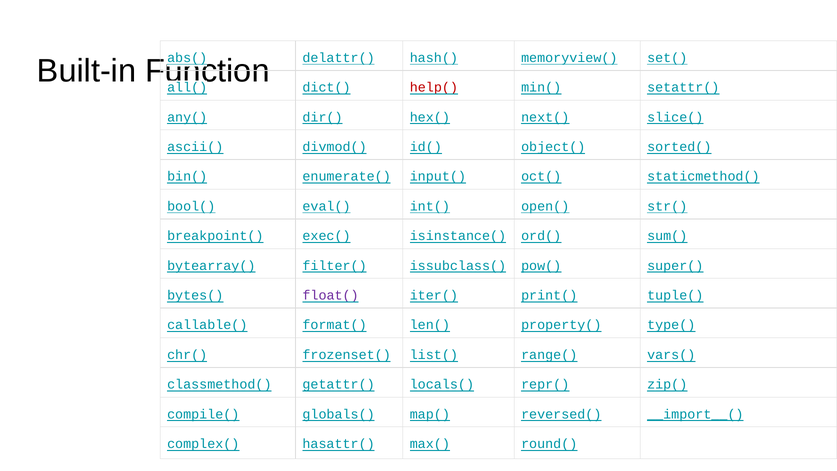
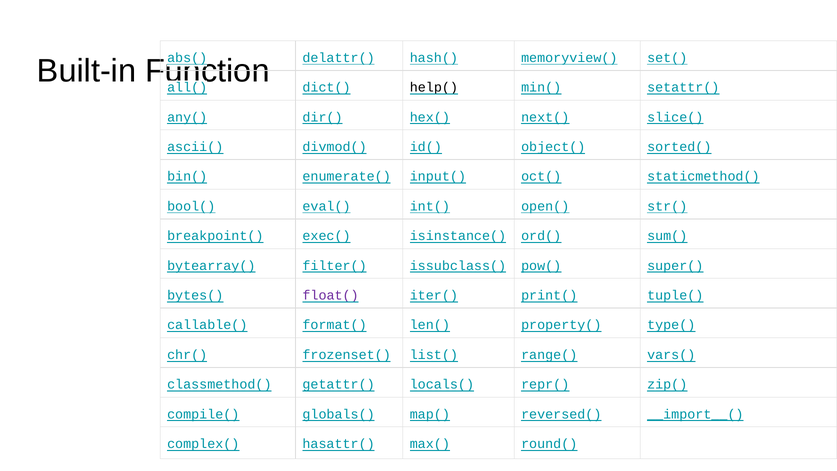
help( colour: red -> black
